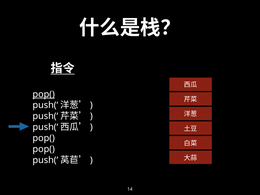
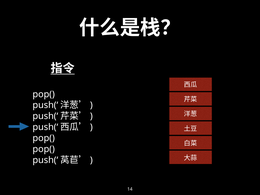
pop( at (44, 94) underline: present -> none
